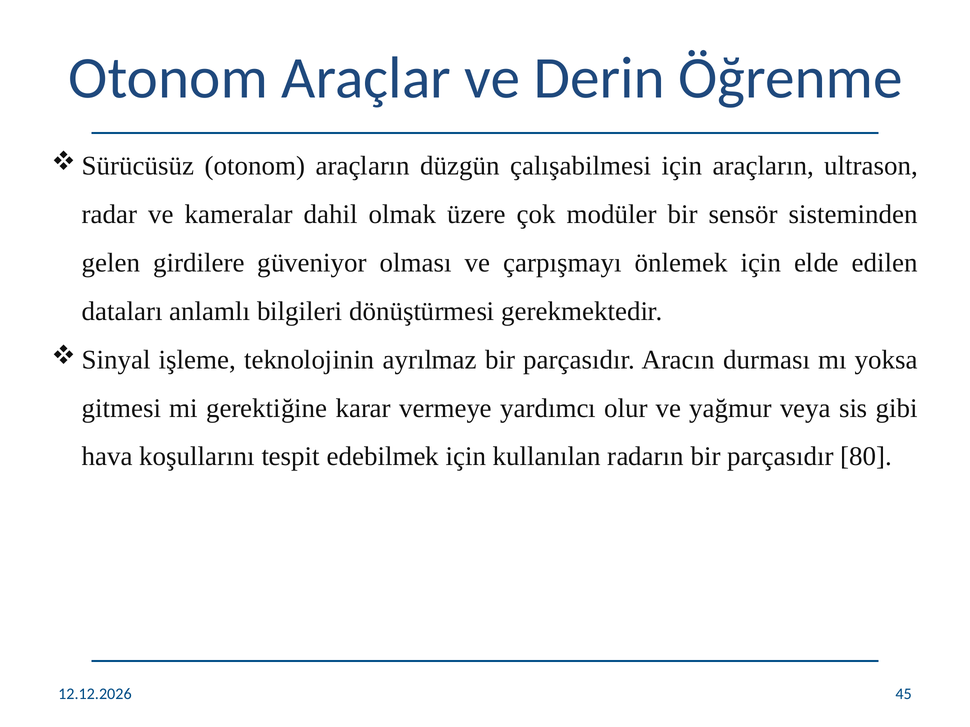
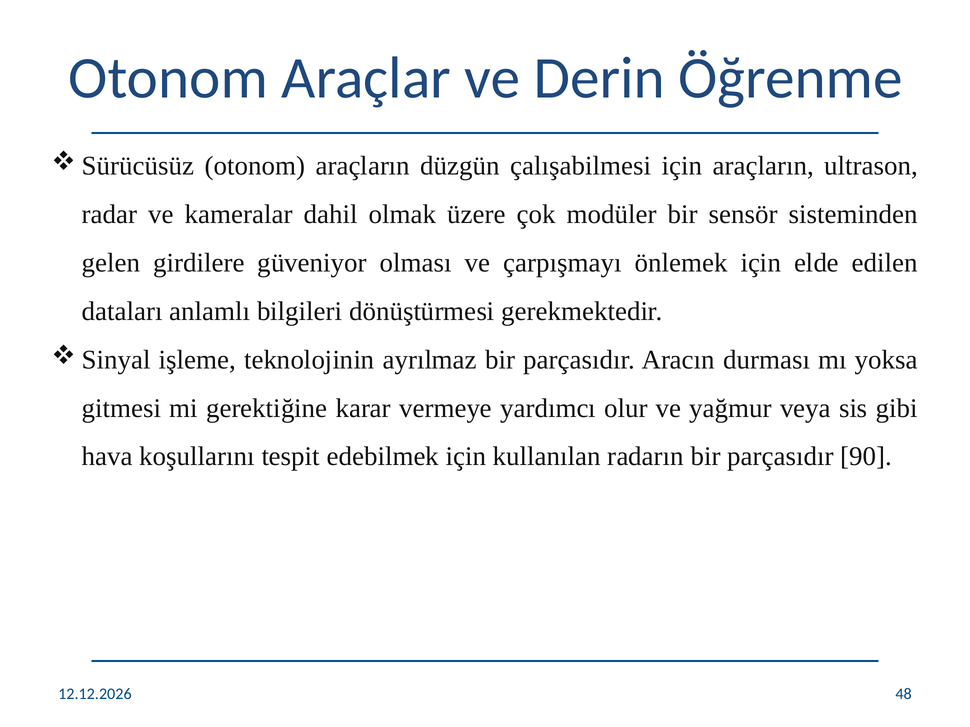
80: 80 -> 90
45: 45 -> 48
